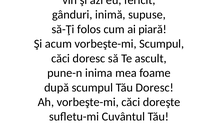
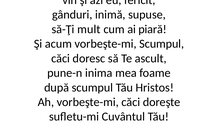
folos: folos -> mult
Tău Doresc: Doresc -> Hristos
